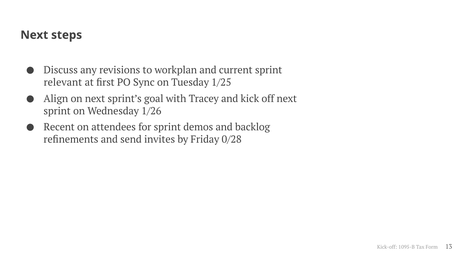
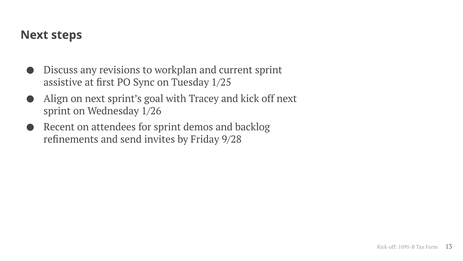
relevant: relevant -> assistive
0/28: 0/28 -> 9/28
